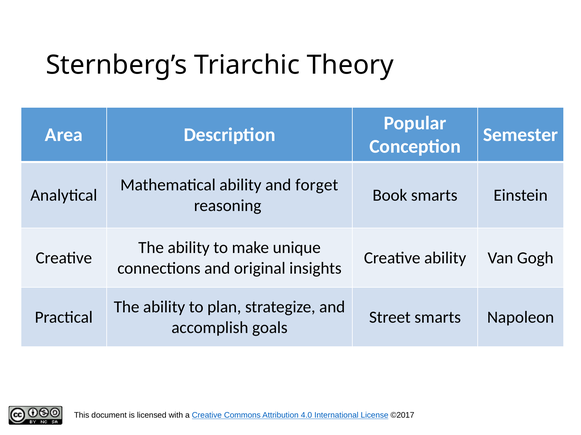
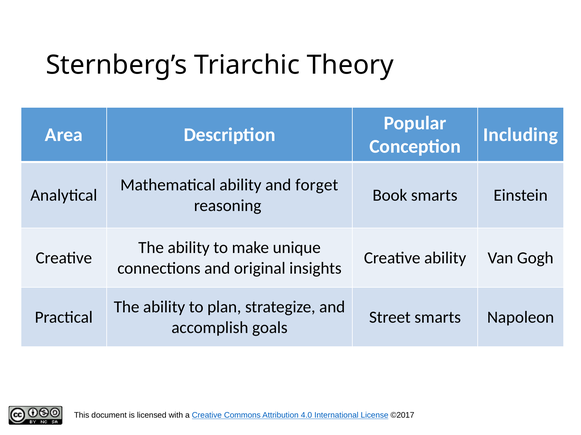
Semester: Semester -> Including
